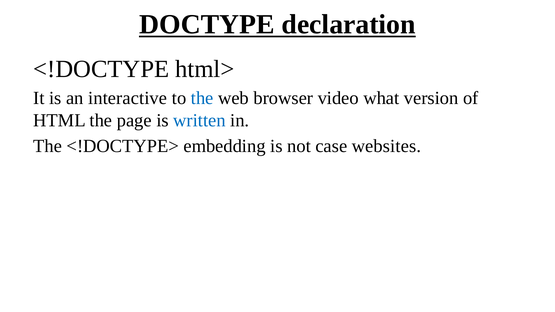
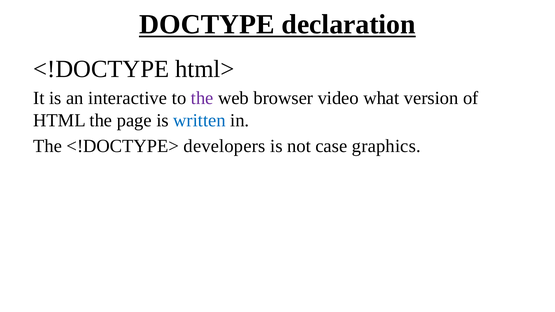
the at (202, 98) colour: blue -> purple
embedding: embedding -> developers
websites: websites -> graphics
